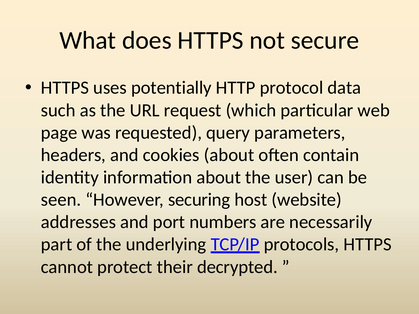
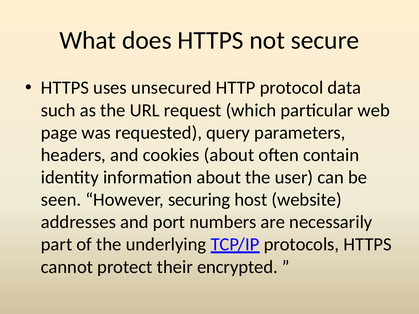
potentially: potentially -> unsecured
decrypted: decrypted -> encrypted
